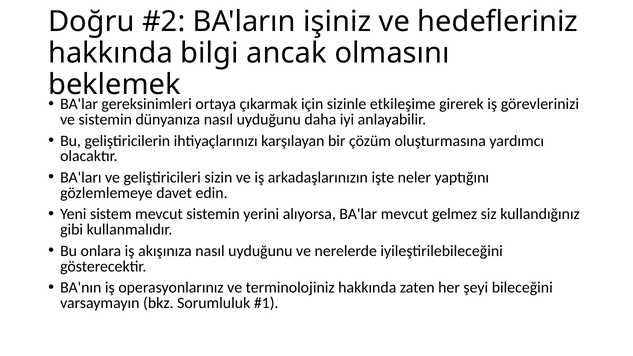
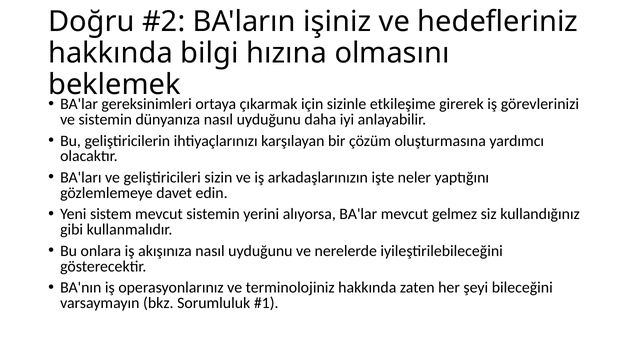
ancak: ancak -> hızına
